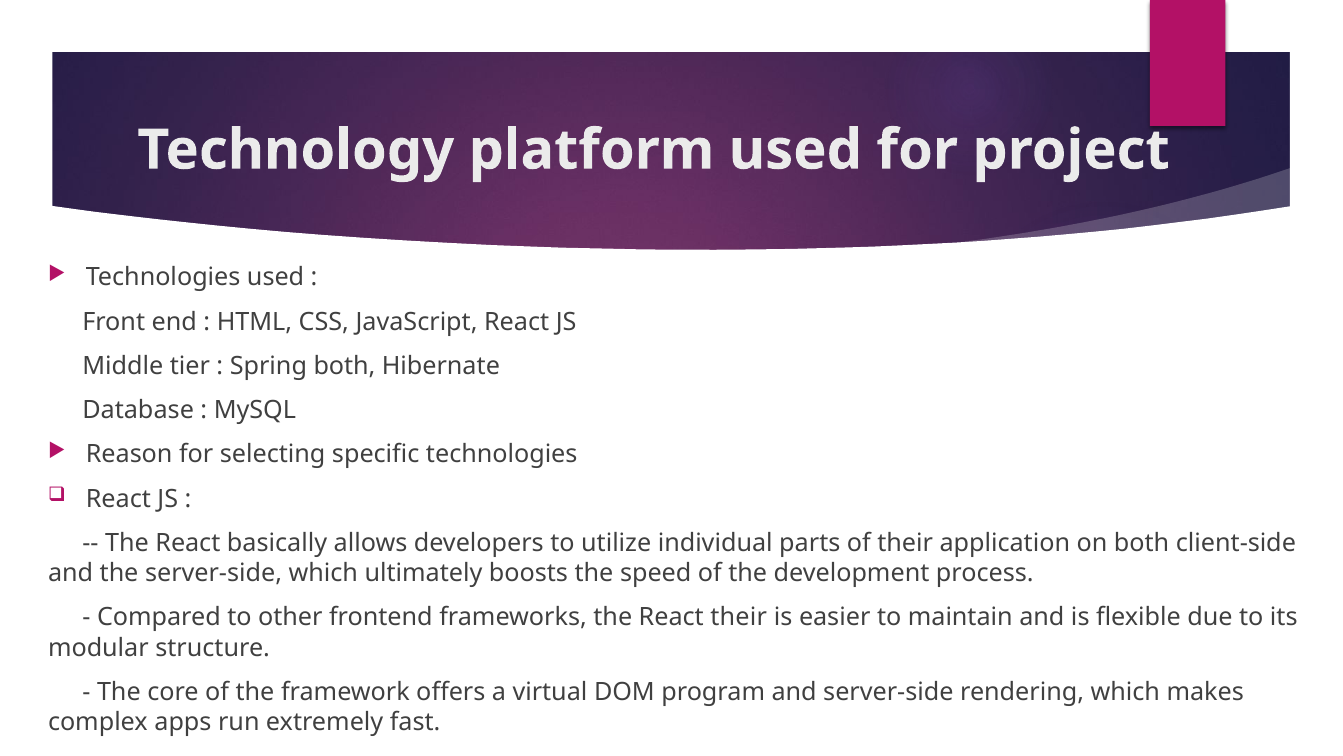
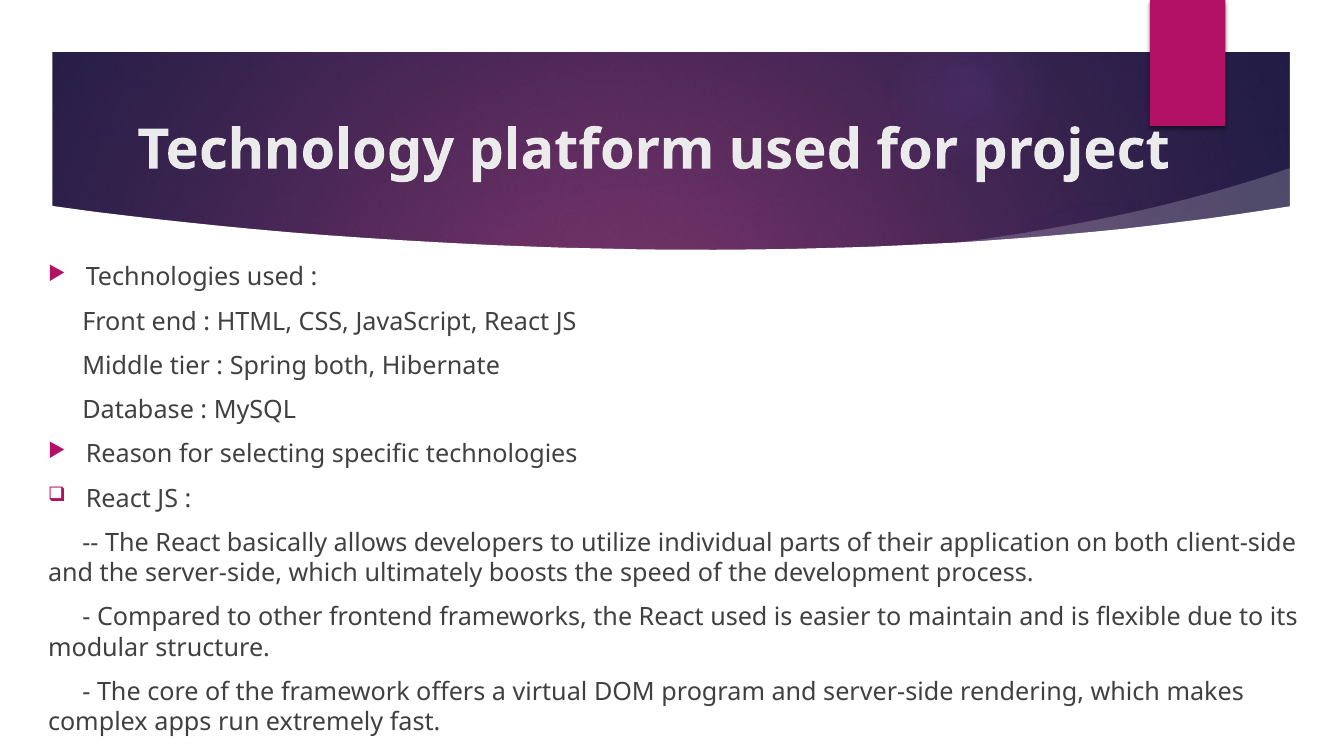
React their: their -> used
